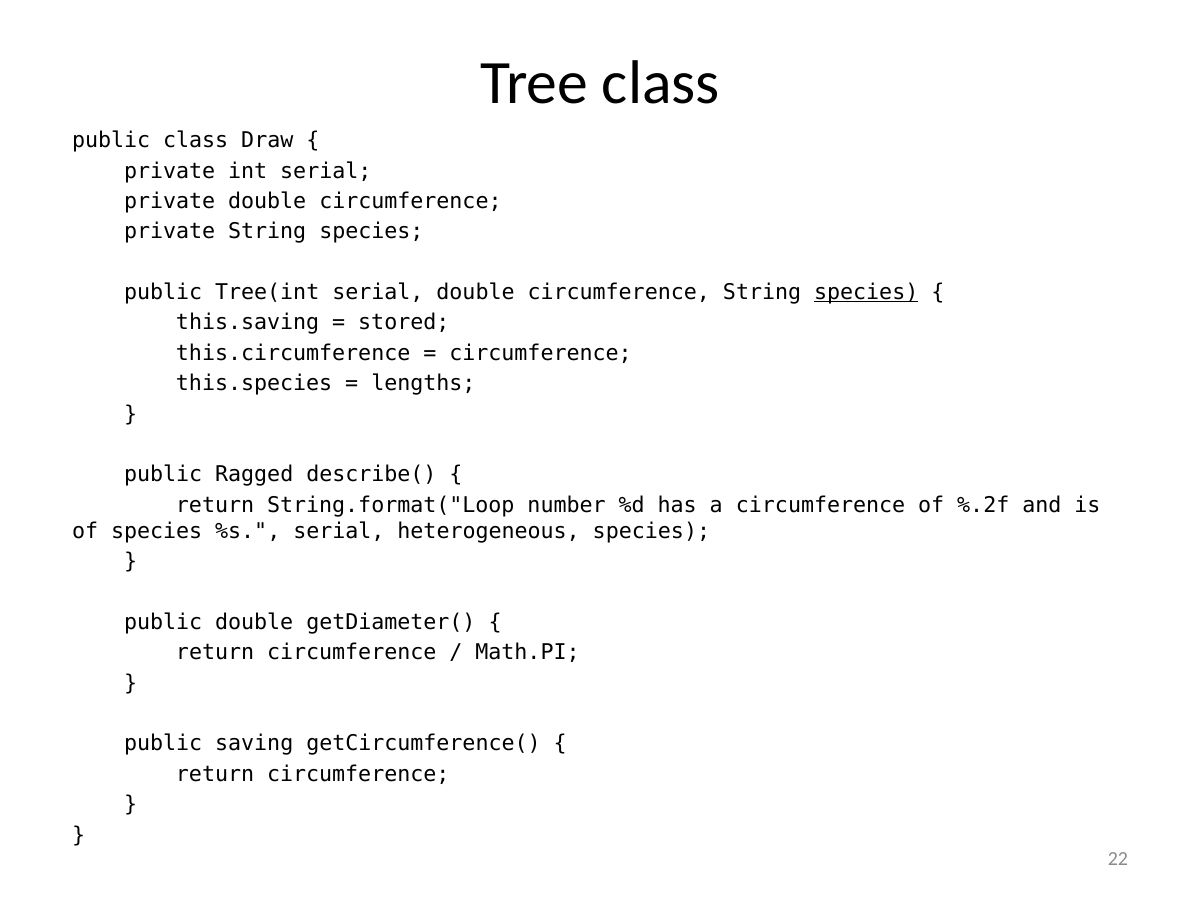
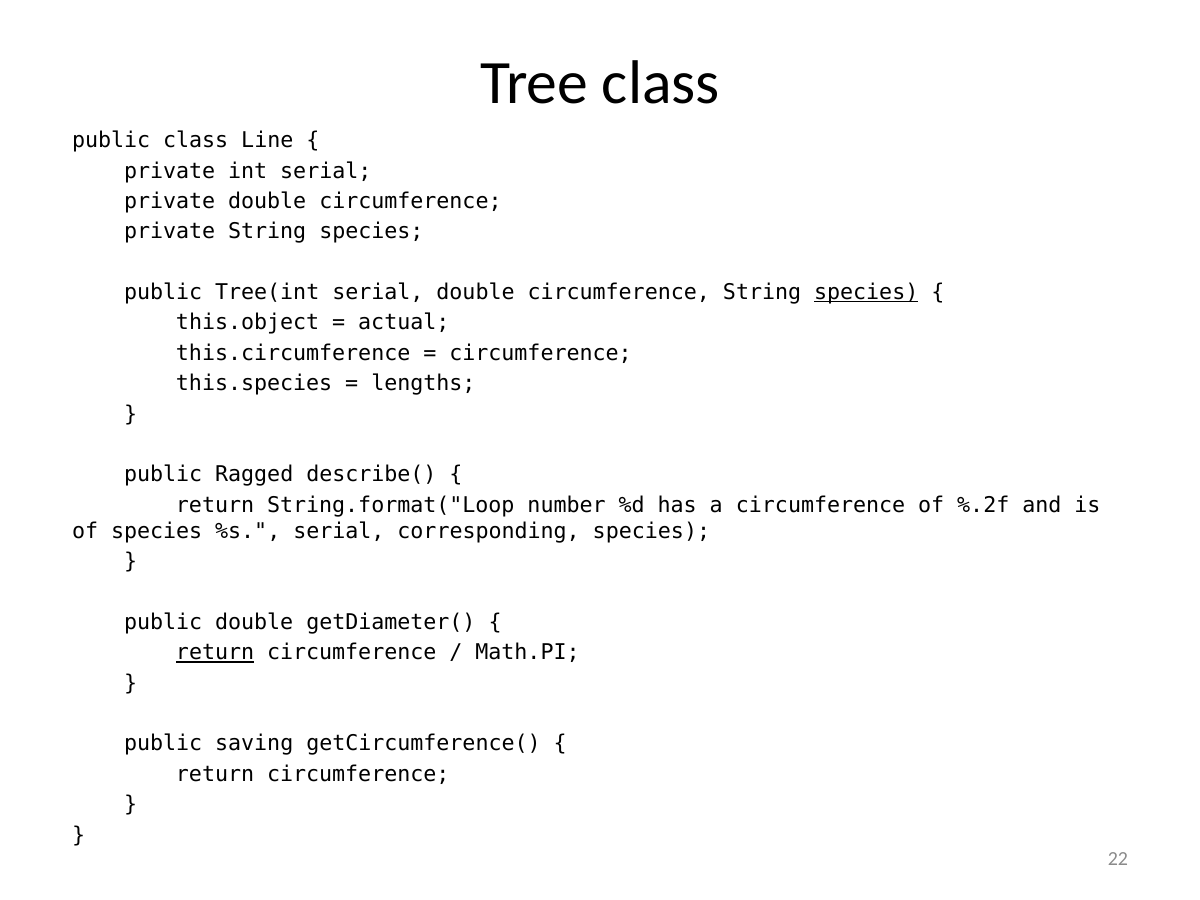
Draw: Draw -> Line
this.saving: this.saving -> this.object
stored: stored -> actual
heterogeneous: heterogeneous -> corresponding
return at (215, 653) underline: none -> present
